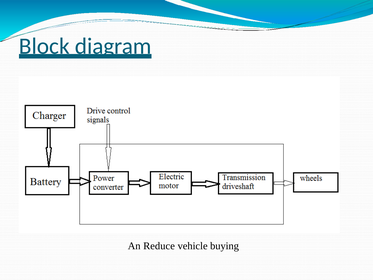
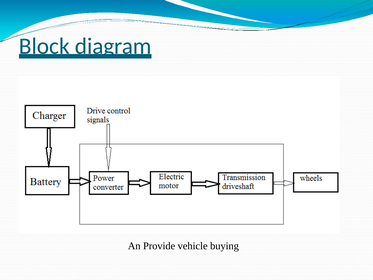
Reduce: Reduce -> Provide
